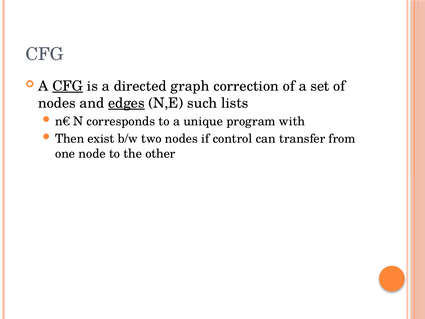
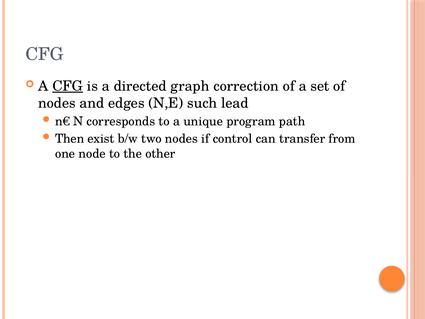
edges underline: present -> none
lists: lists -> lead
with: with -> path
